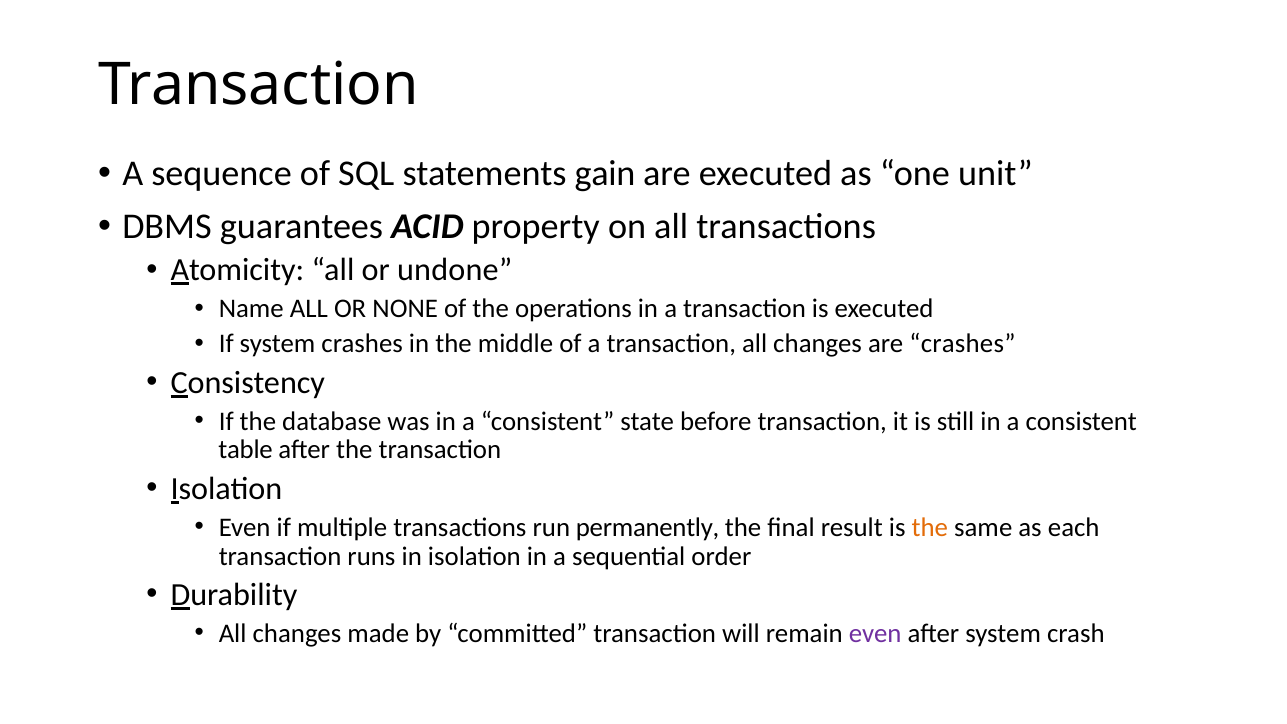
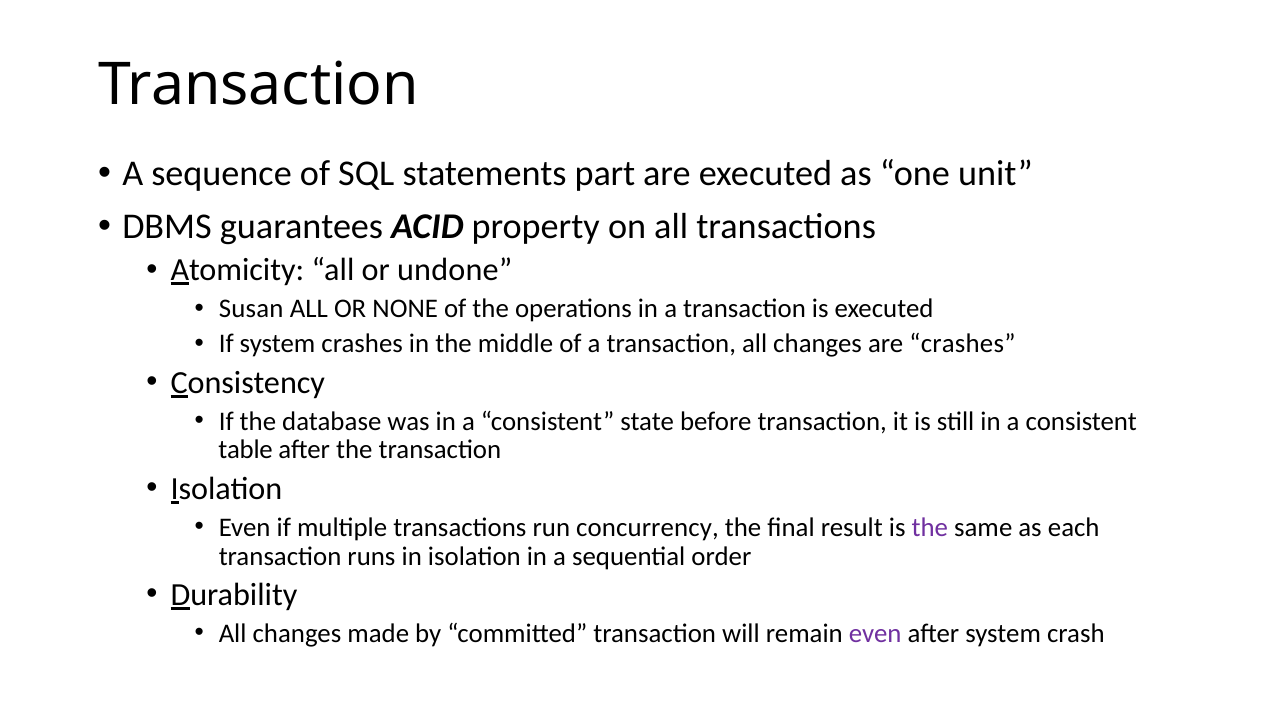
gain: gain -> part
Name: Name -> Susan
permanently: permanently -> concurrency
the at (930, 527) colour: orange -> purple
